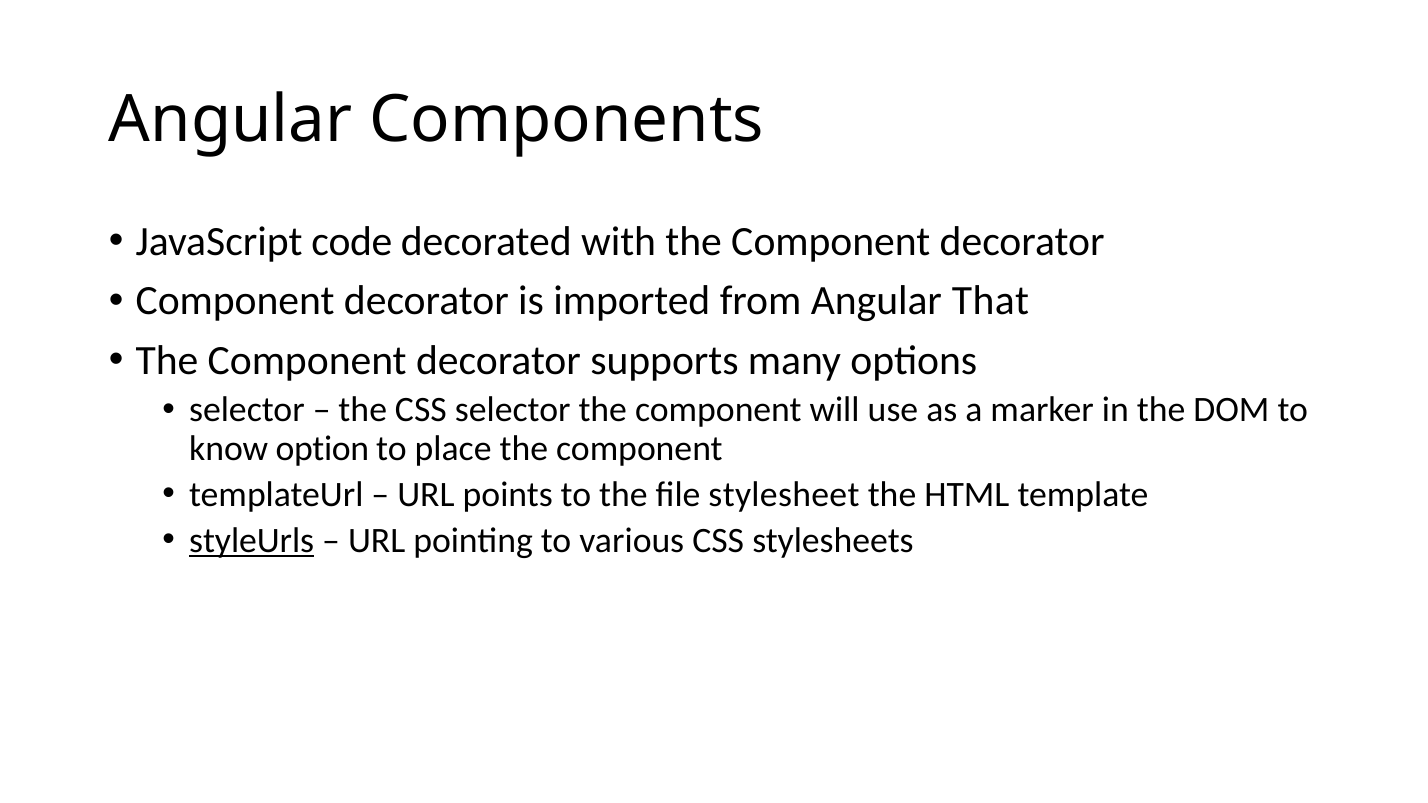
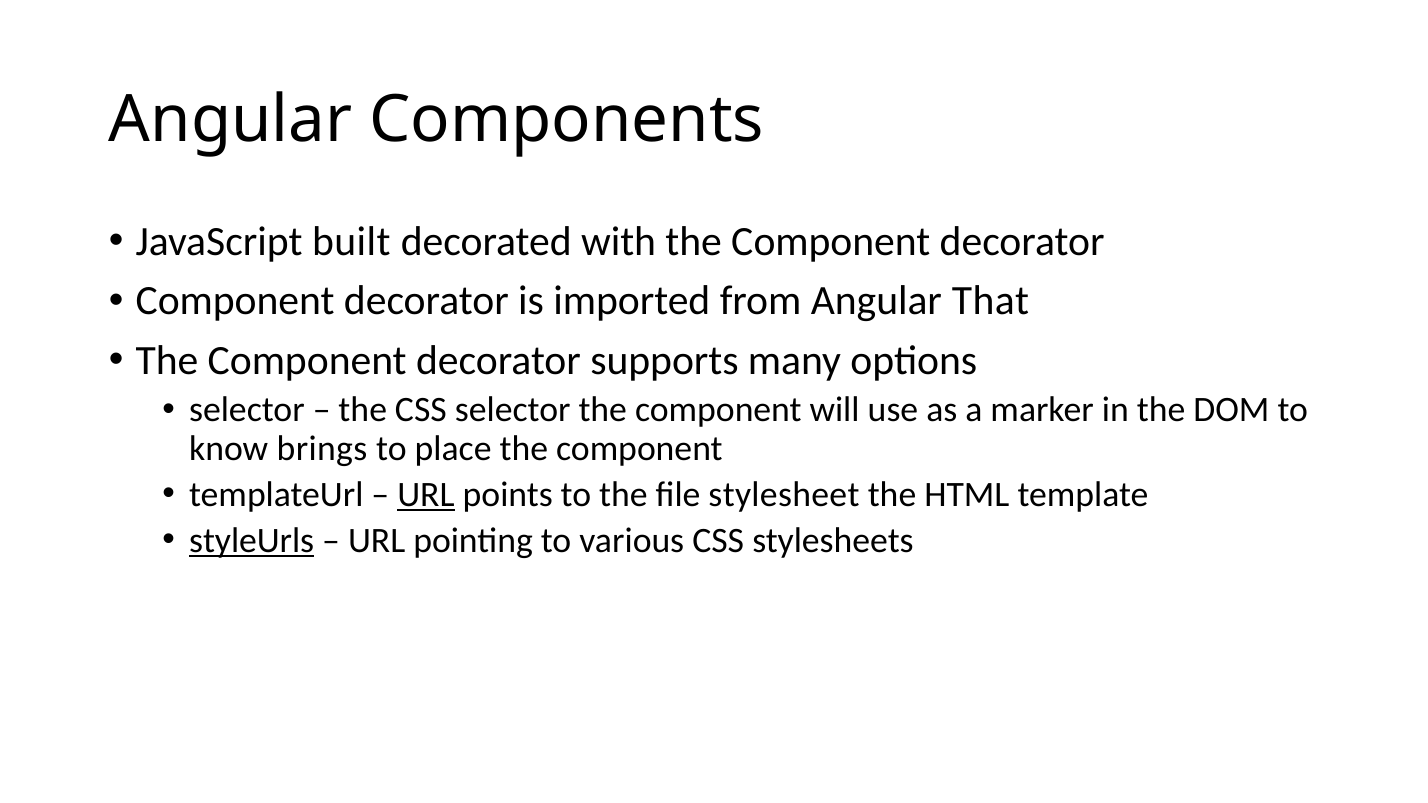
code: code -> built
option: option -> brings
URL at (426, 495) underline: none -> present
